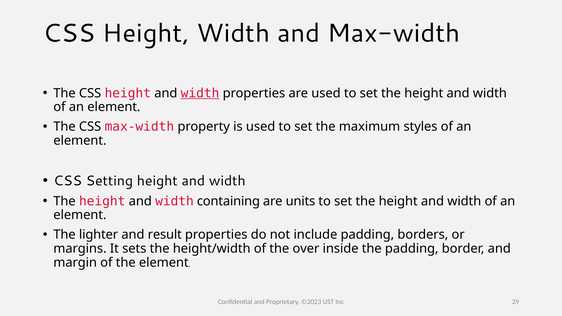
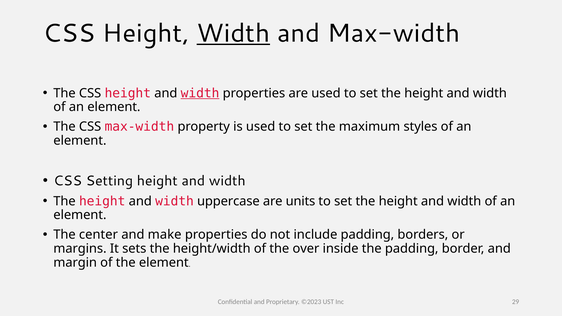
Width at (233, 33) underline: none -> present
containing: containing -> uppercase
lighter: lighter -> center
result: result -> make
